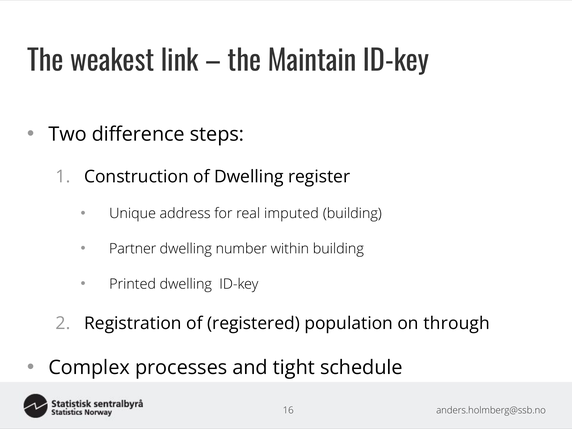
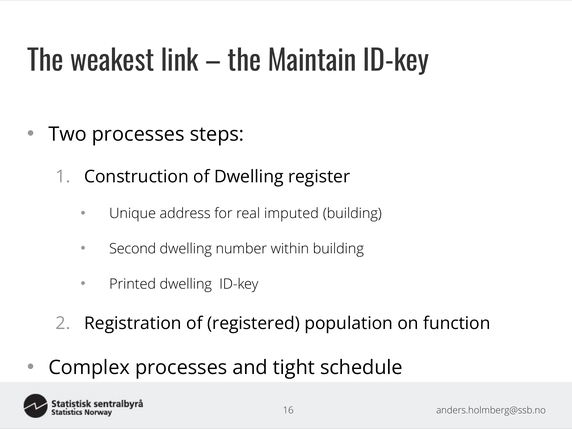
Two difference: difference -> processes
Partner: Partner -> Second
through: through -> function
